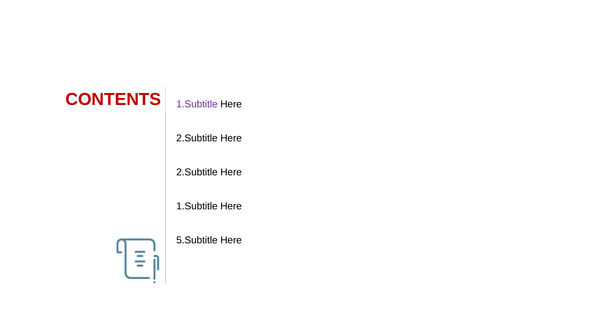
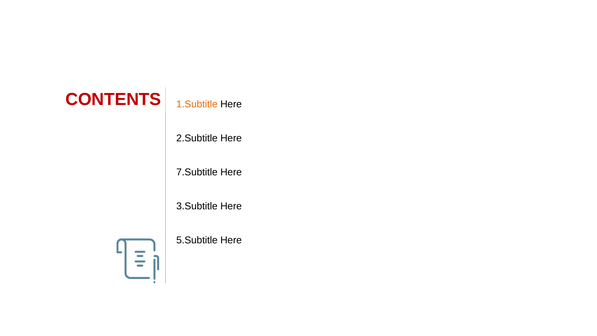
1.Subtitle at (197, 104) colour: purple -> orange
2.Subtitle at (197, 172): 2.Subtitle -> 7.Subtitle
1.Subtitle at (197, 206): 1.Subtitle -> 3.Subtitle
